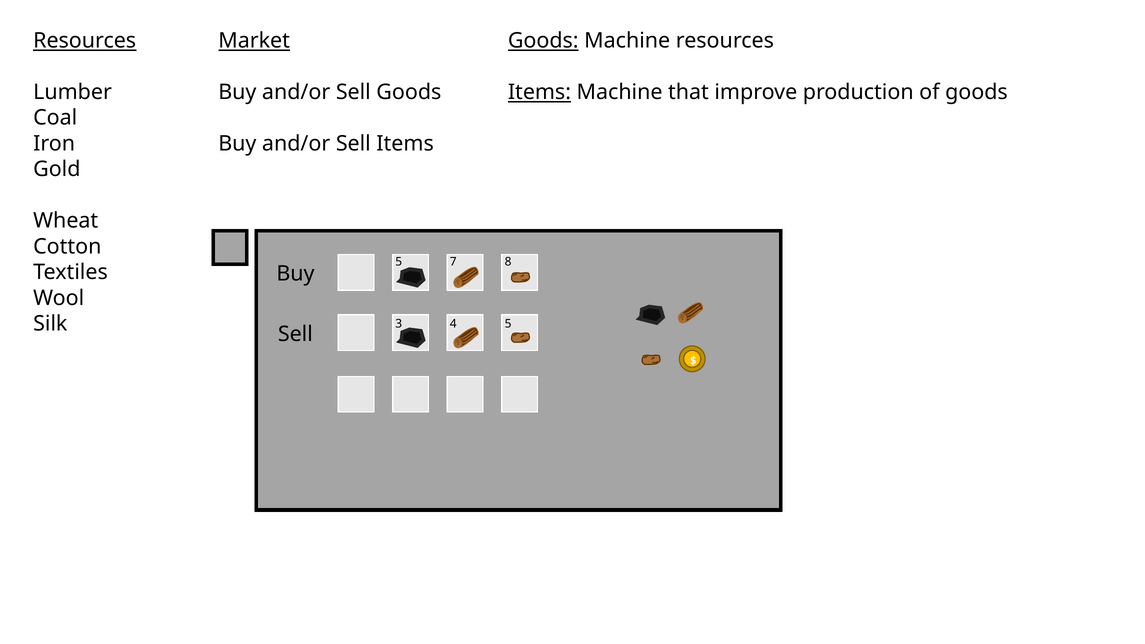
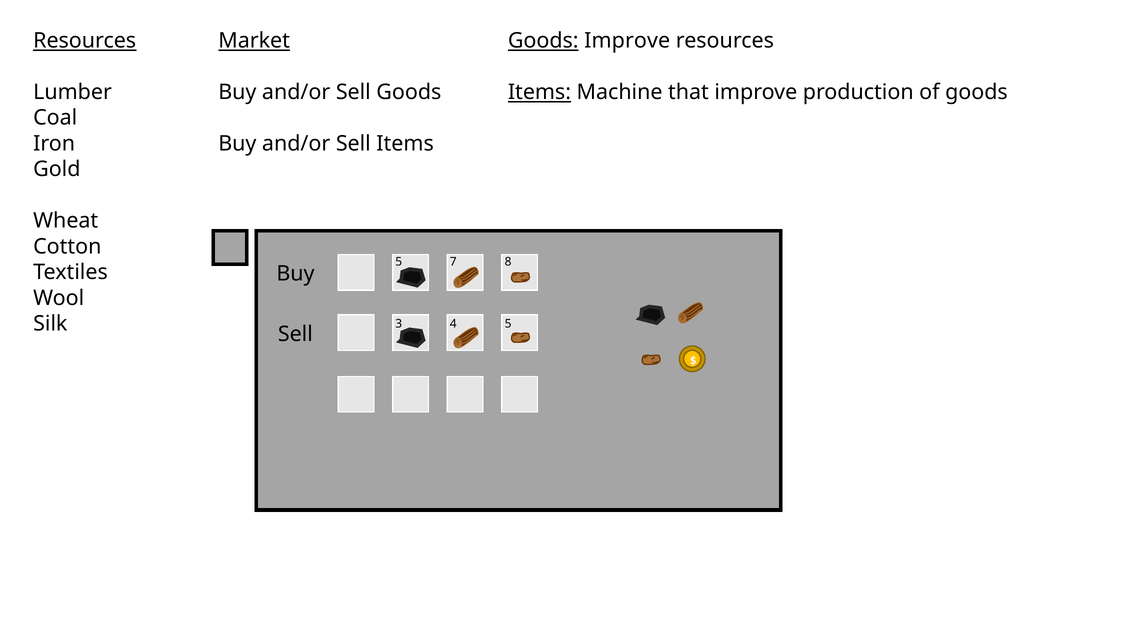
Goods Machine: Machine -> Improve
